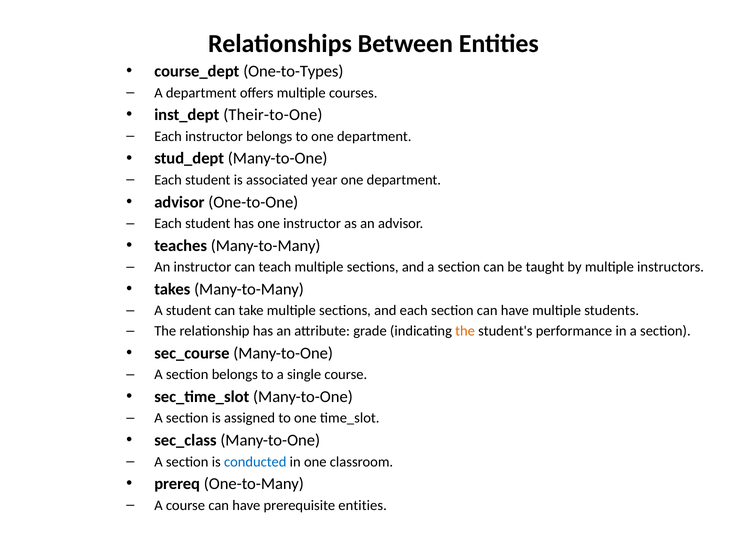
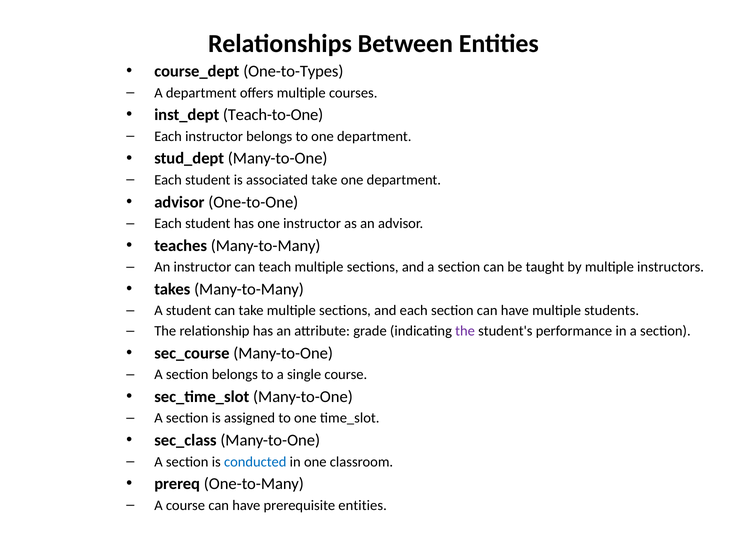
Their-to-One: Their-to-One -> Teach-to-One
associated year: year -> take
the at (465, 331) colour: orange -> purple
